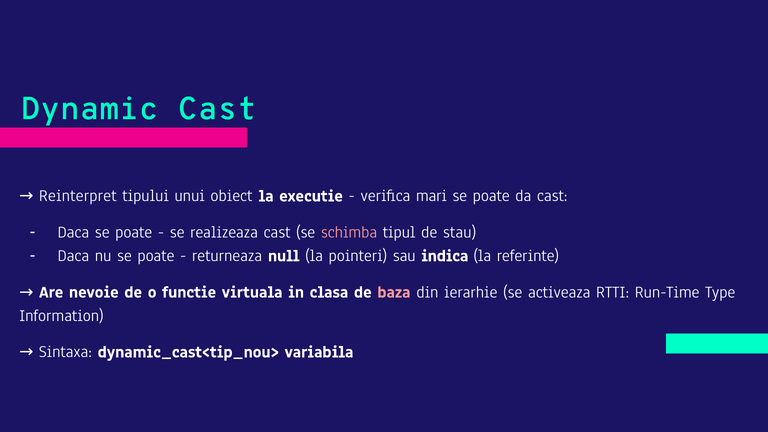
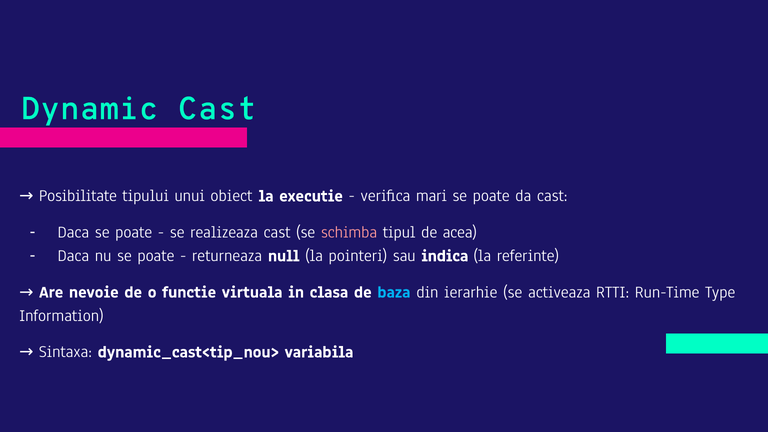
Reinterpret: Reinterpret -> Posibilitate
stau: stau -> acea
baza colour: pink -> light blue
